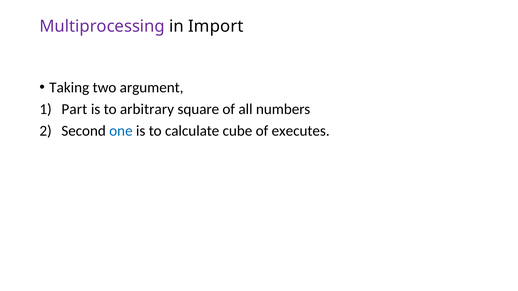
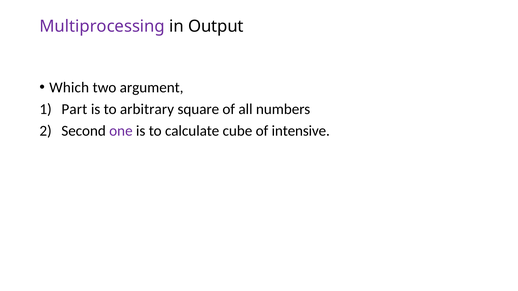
Import: Import -> Output
Taking: Taking -> Which
one colour: blue -> purple
executes: executes -> intensive
